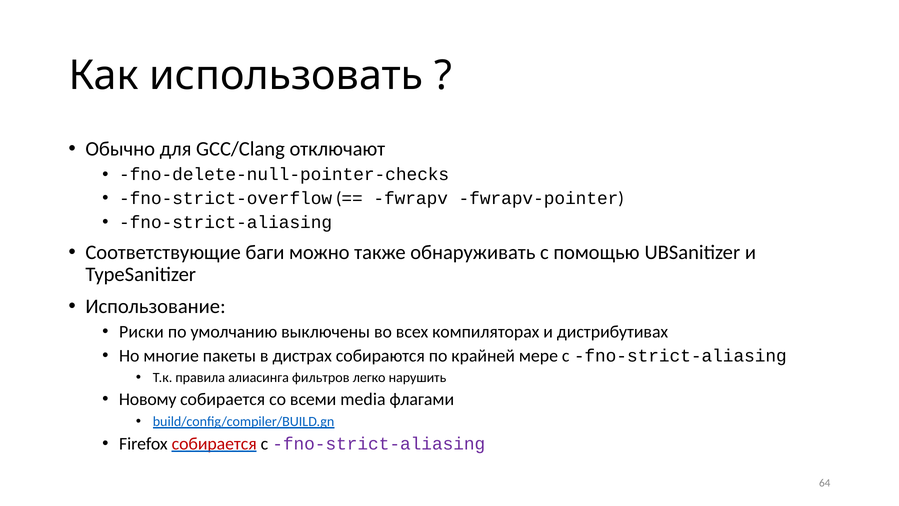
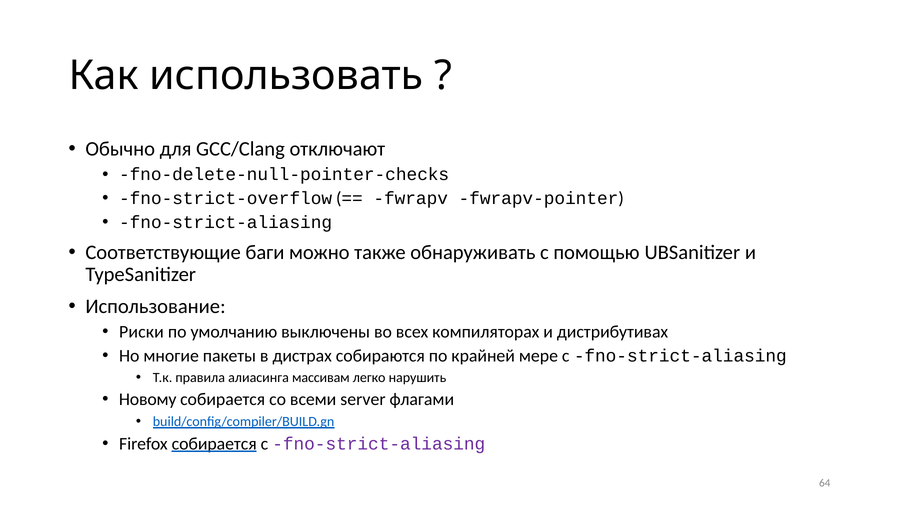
фильтров: фильтров -> массивам
media: media -> server
собирается at (214, 443) colour: red -> black
